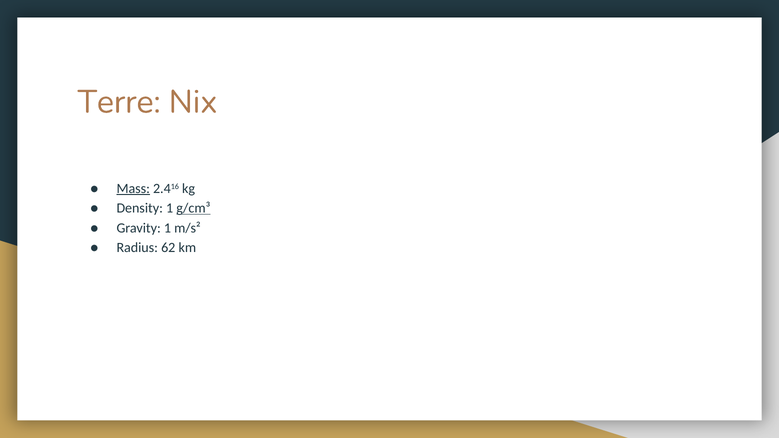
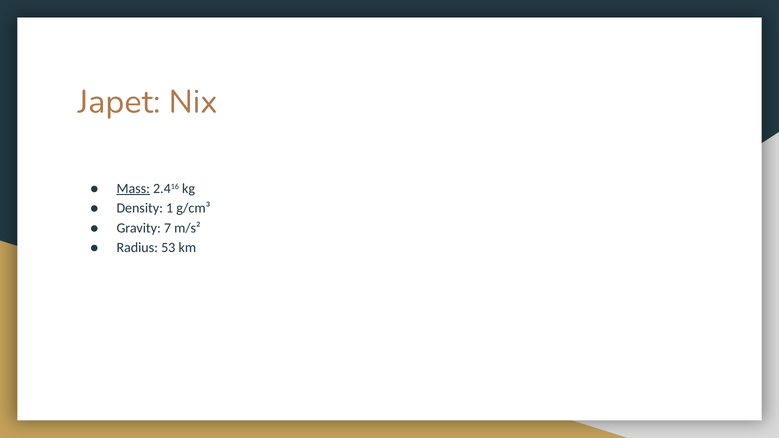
Terre: Terre -> Japet
g/cm³ underline: present -> none
Gravity 1: 1 -> 7
62: 62 -> 53
